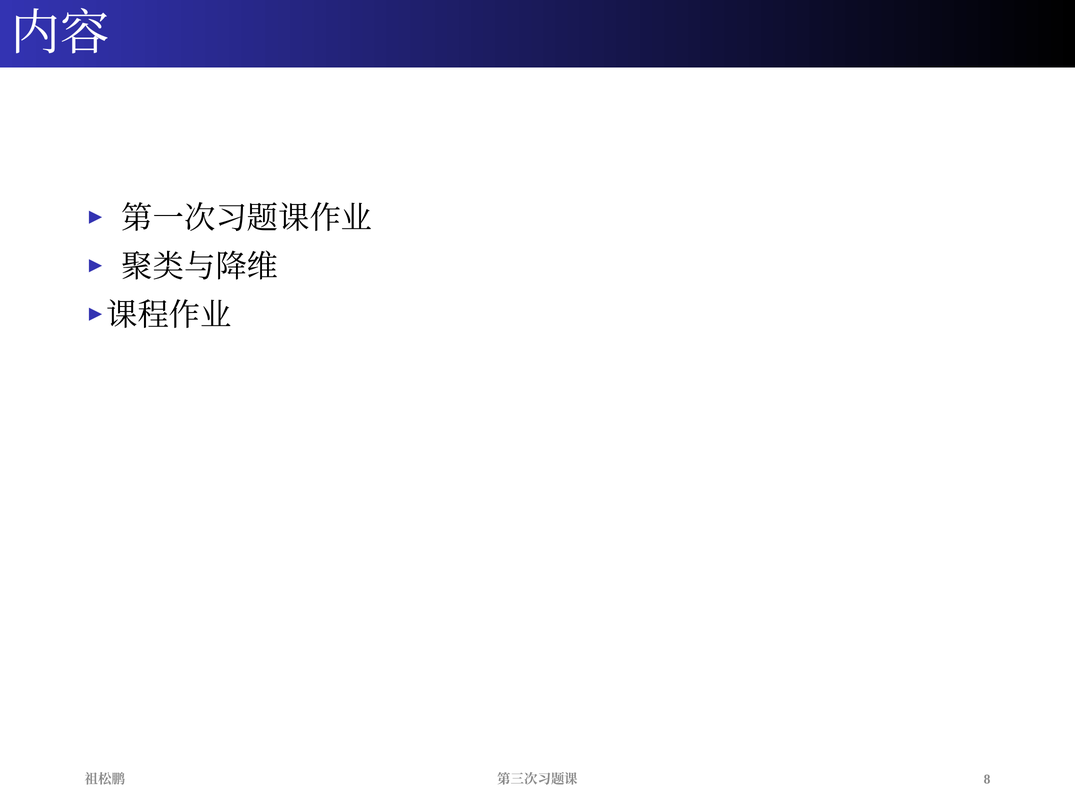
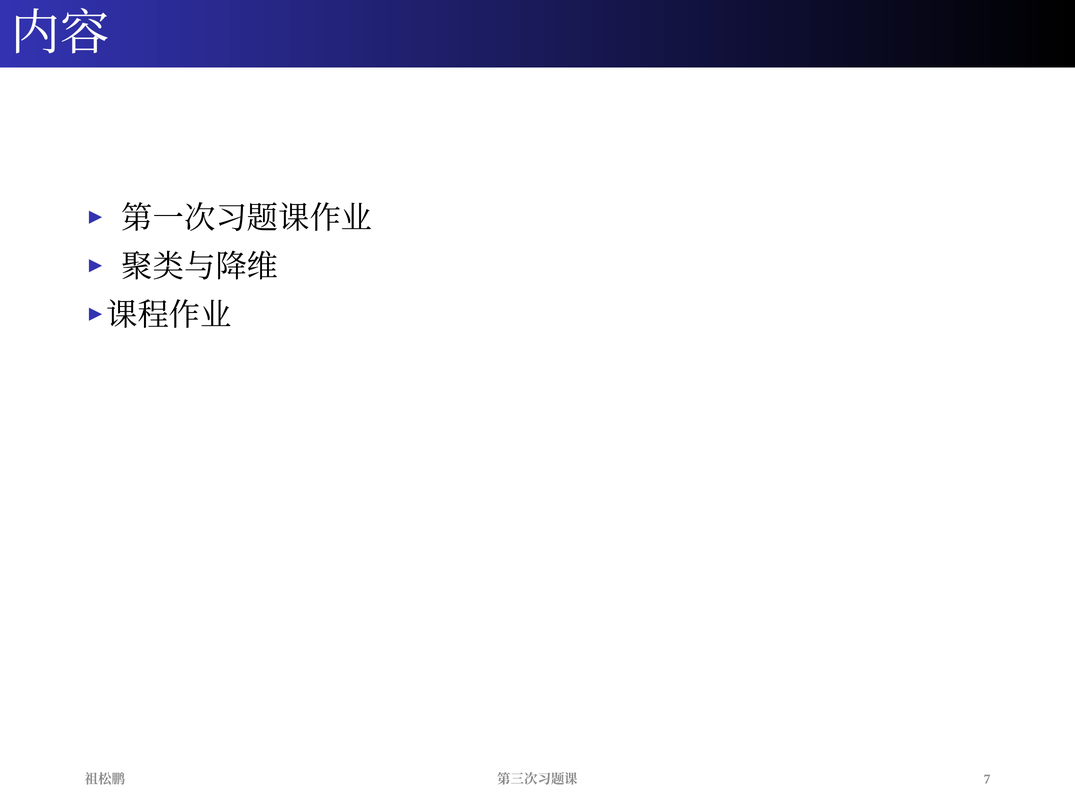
8: 8 -> 7
